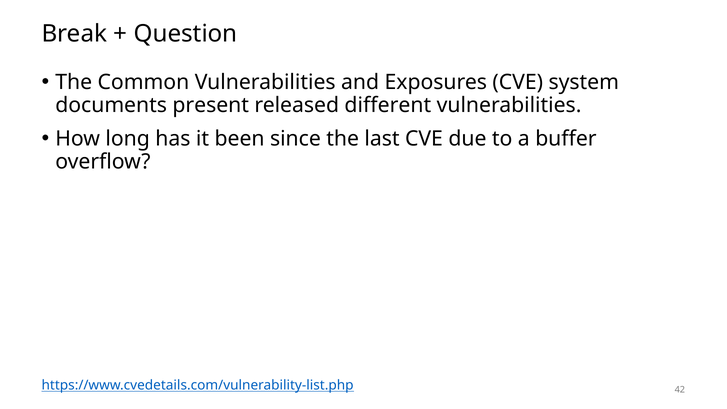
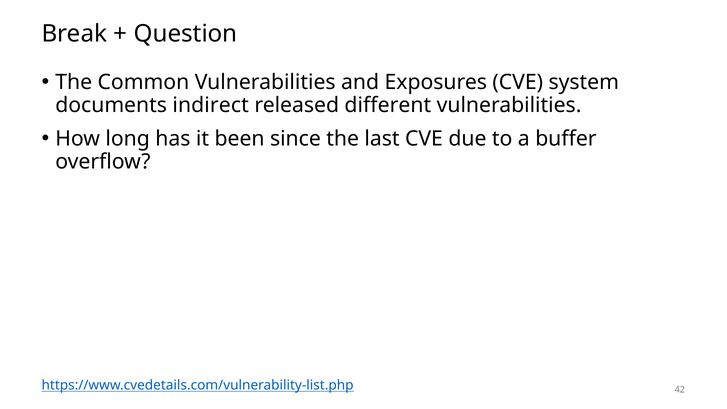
present: present -> indirect
